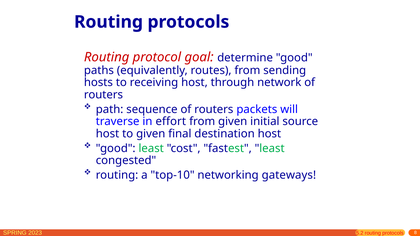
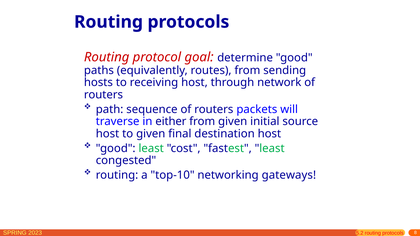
effort: effort -> either
